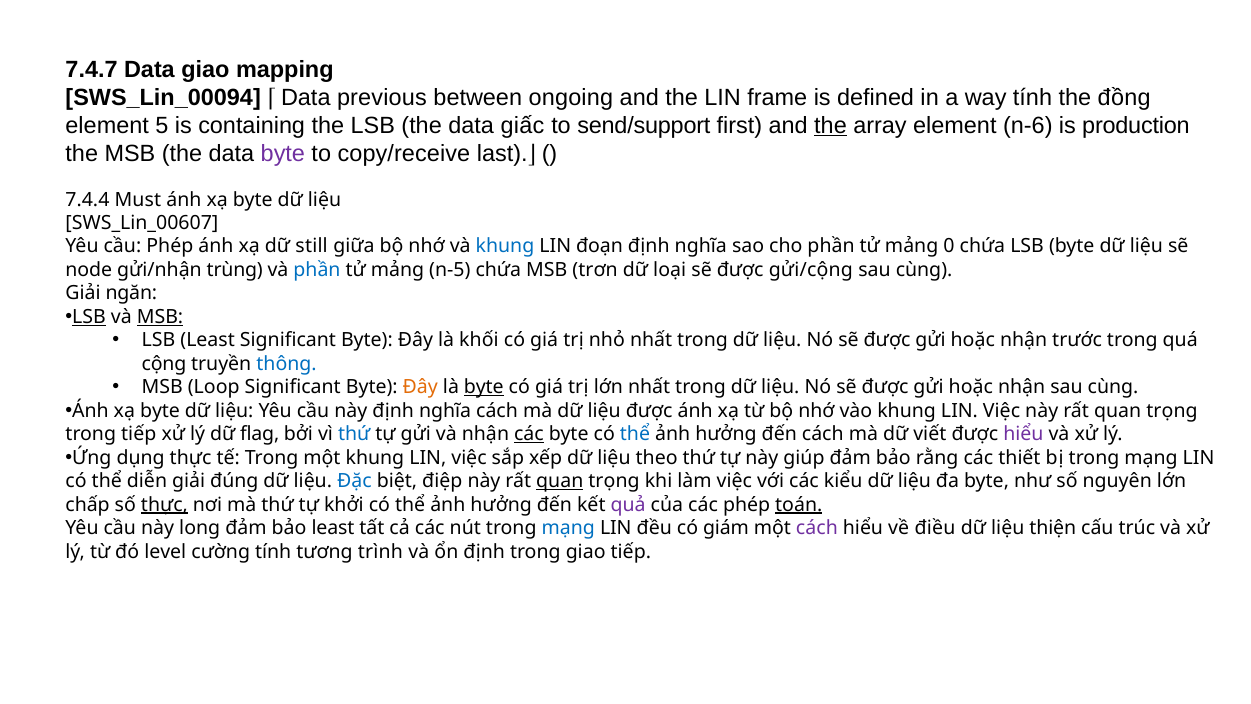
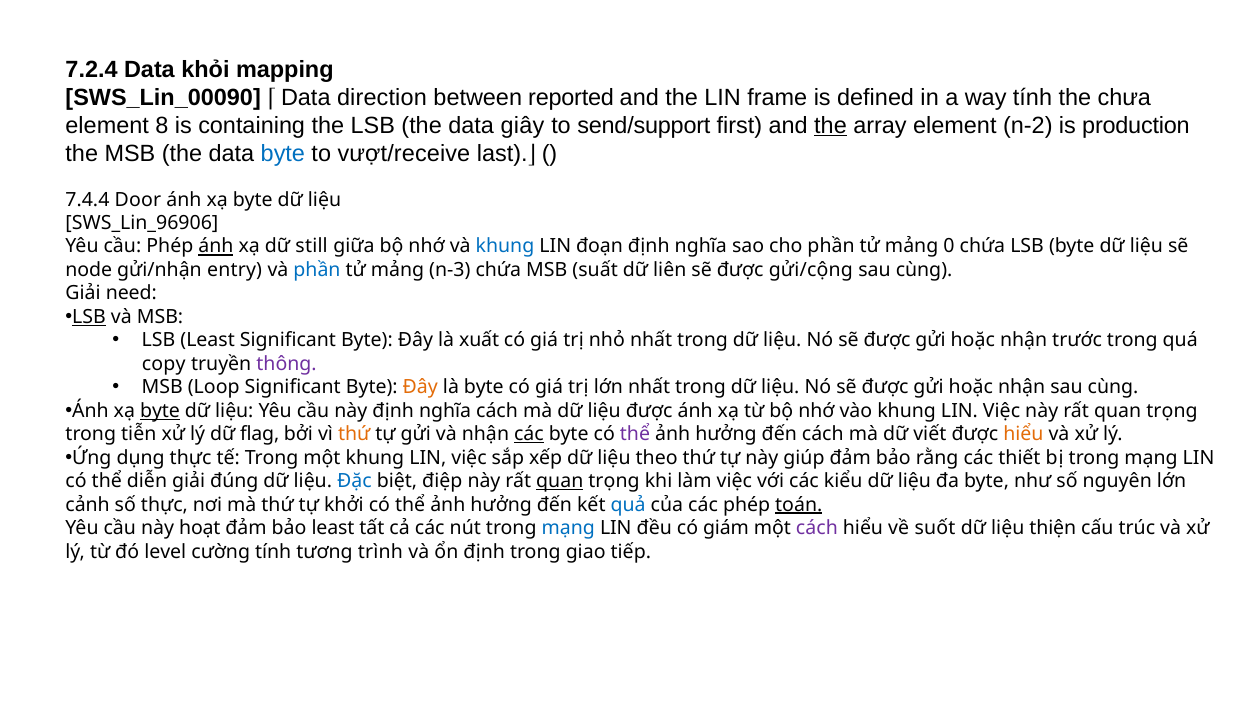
7.4.7: 7.4.7 -> 7.2.4
Data giao: giao -> khỏi
SWS_Lin_00094: SWS_Lin_00094 -> SWS_Lin_00090
previous: previous -> direction
ongoing: ongoing -> reported
đồng: đồng -> chưa
5: 5 -> 8
giấc: giấc -> giây
n-6: n-6 -> n-2
byte at (283, 154) colour: purple -> blue
copy/receive: copy/receive -> vượt/receive
Must: Must -> Door
SWS_Lin_00607: SWS_Lin_00607 -> SWS_Lin_96906
ánh at (216, 246) underline: none -> present
trùng: trùng -> entry
n-5: n-5 -> n-3
trơn: trơn -> suất
loại: loại -> liên
ngăn: ngăn -> need
MSB at (160, 317) underline: present -> none
khối: khối -> xuất
cộng: cộng -> copy
thông colour: blue -> purple
byte at (484, 387) underline: present -> none
byte at (160, 411) underline: none -> present
trong tiếp: tiếp -> tiễn
thứ at (354, 434) colour: blue -> orange
thể at (635, 434) colour: blue -> purple
hiểu at (1023, 434) colour: purple -> orange
chấp: chấp -> cảnh
thực at (164, 504) underline: present -> none
quả colour: purple -> blue
long: long -> hoạt
điều: điều -> suốt
